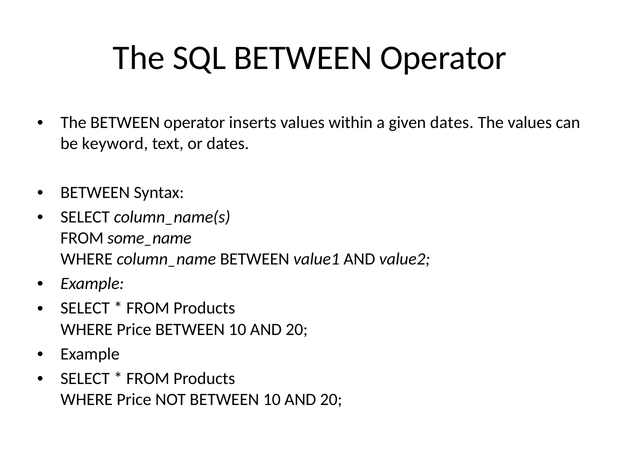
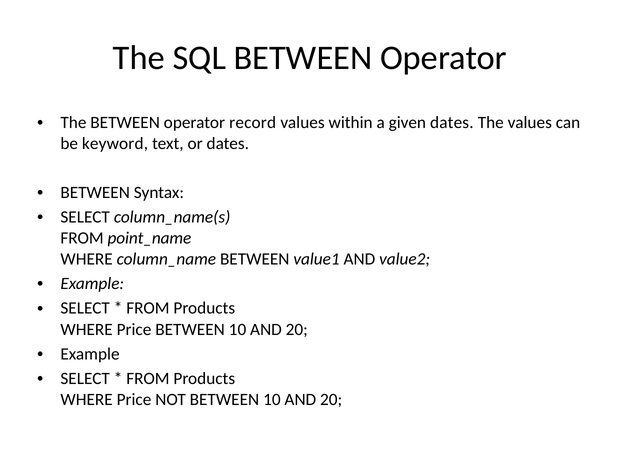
inserts: inserts -> record
some_name: some_name -> point_name
